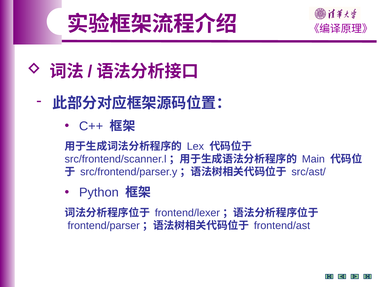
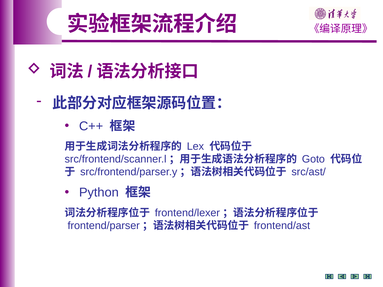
Main: Main -> Goto
